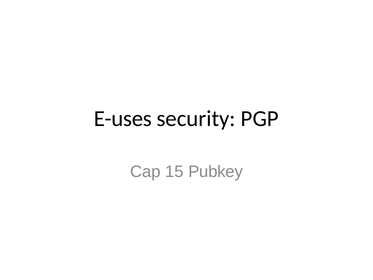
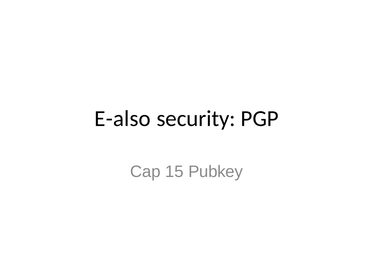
E-uses: E-uses -> E-also
